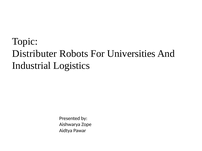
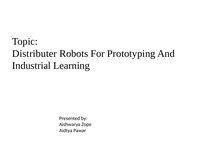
Universities: Universities -> Prototyping
Logistics: Logistics -> Learning
